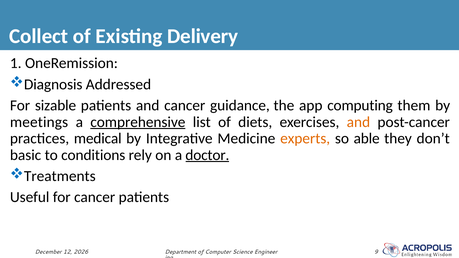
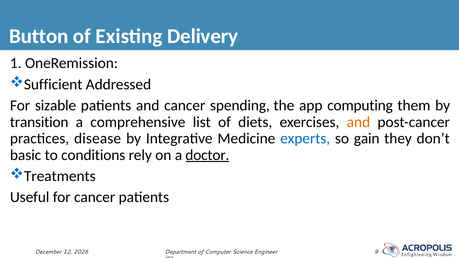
Collect: Collect -> Button
Diagnosis: Diagnosis -> Sufficient
guidance: guidance -> spending
meetings: meetings -> transition
comprehensive underline: present -> none
medical: medical -> disease
experts colour: orange -> blue
able: able -> gain
